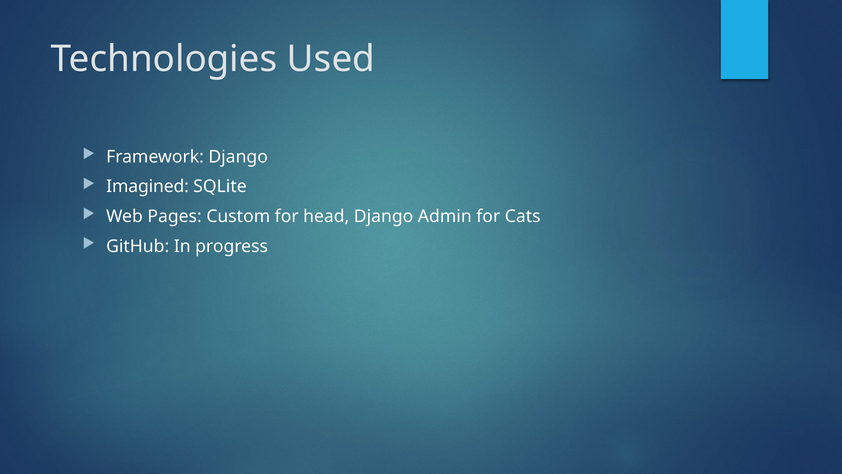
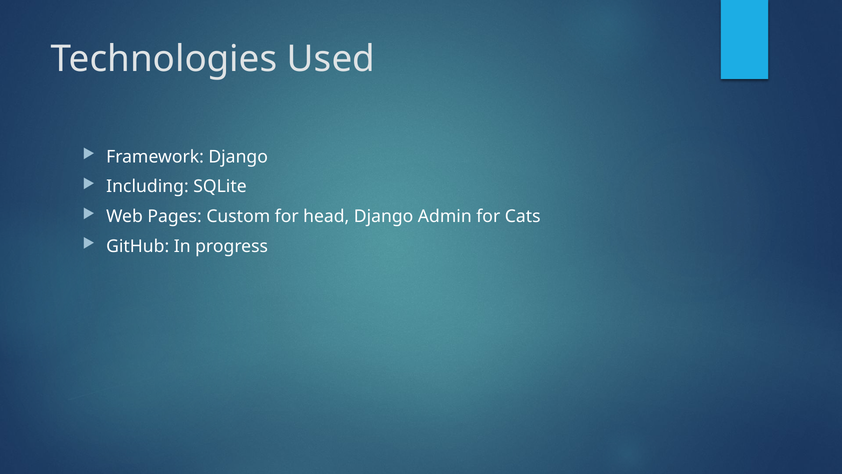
Imagined: Imagined -> Including
